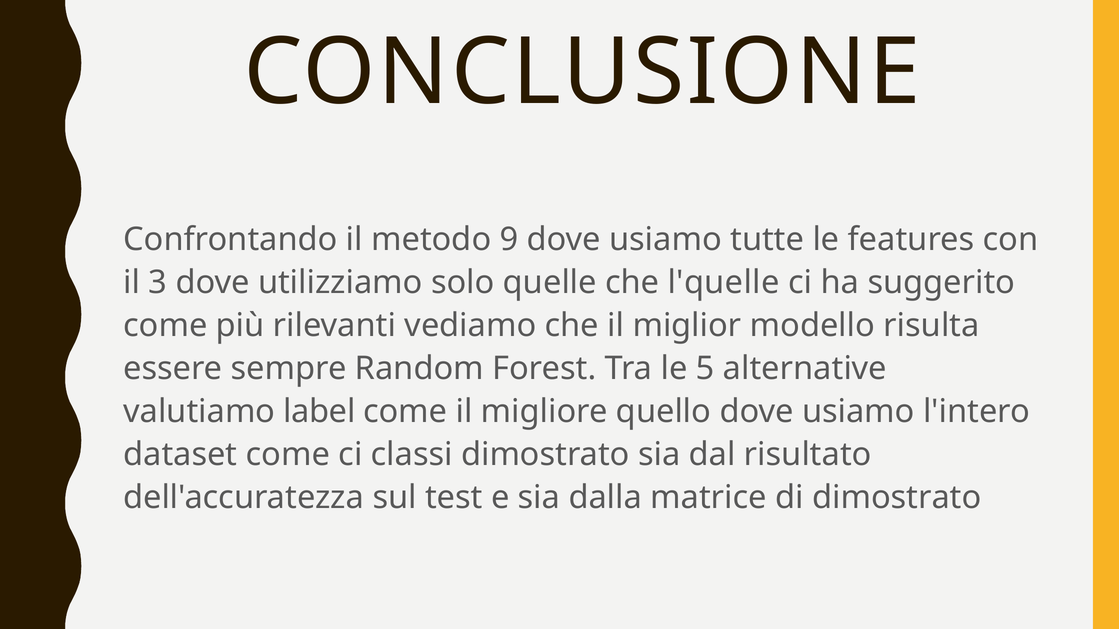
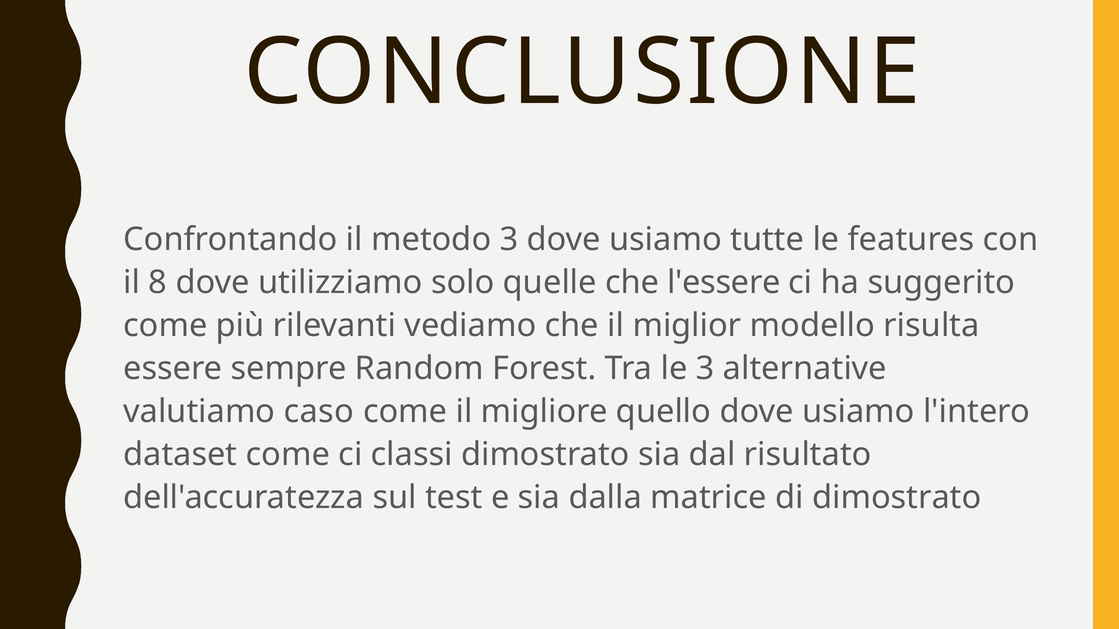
metodo 9: 9 -> 3
3: 3 -> 8
l'quelle: l'quelle -> l'essere
le 5: 5 -> 3
label: label -> caso
